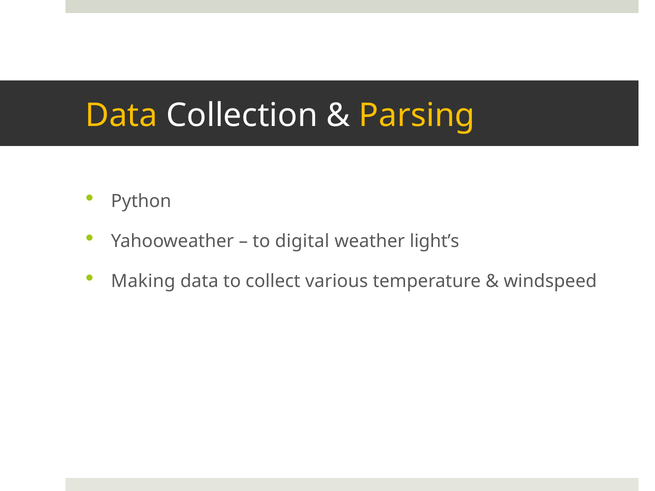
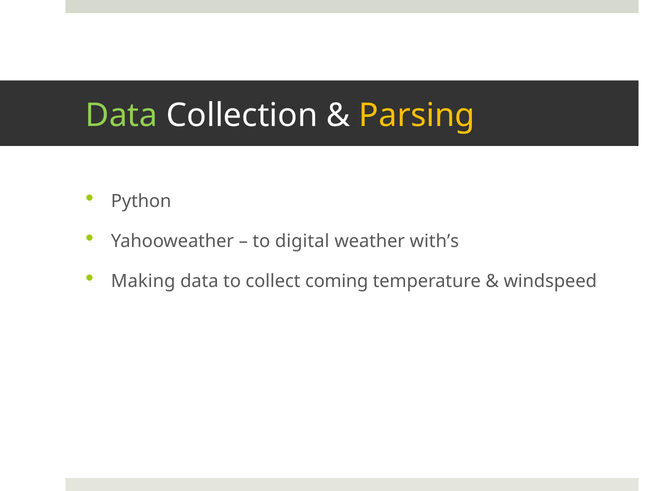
Data at (121, 116) colour: yellow -> light green
light’s: light’s -> with’s
various: various -> coming
